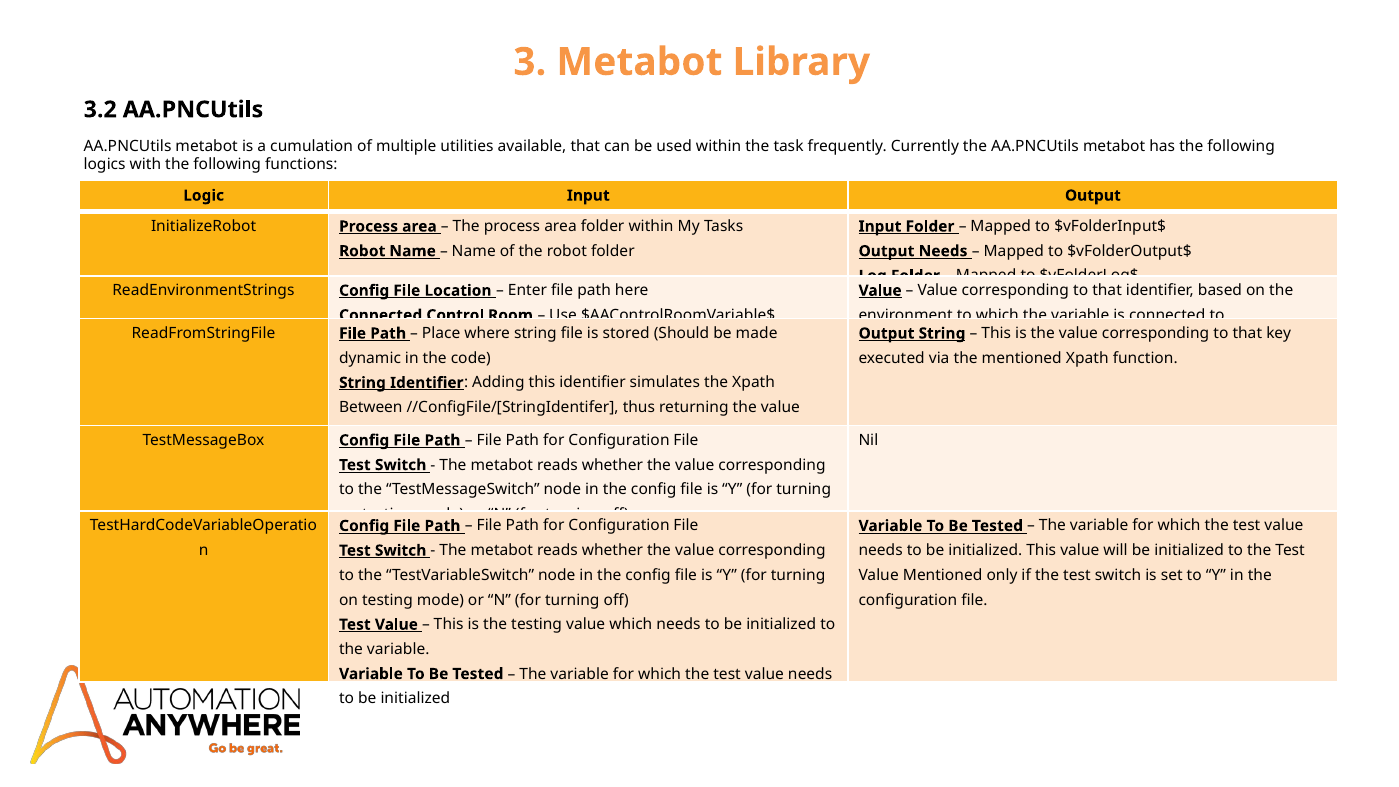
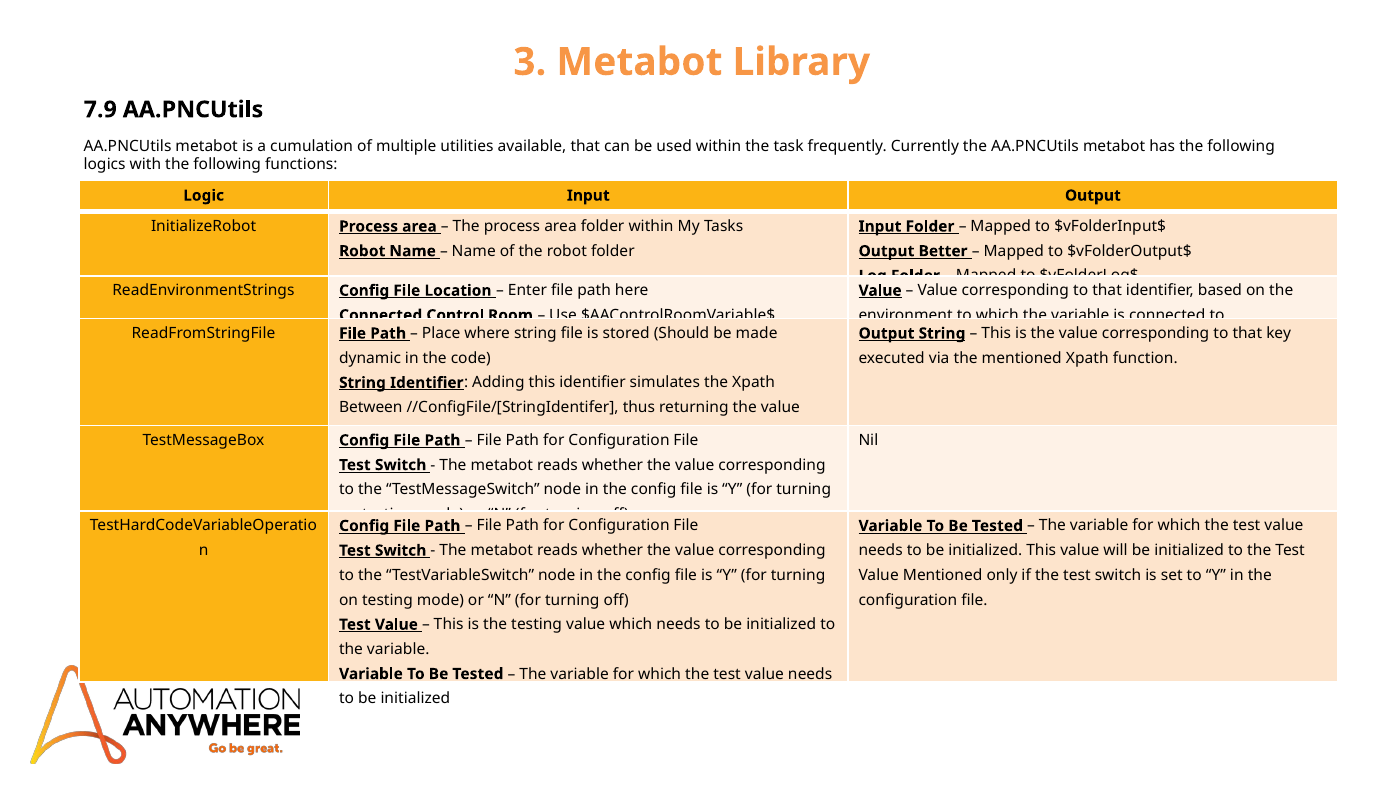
3.2: 3.2 -> 7.9
Output Needs: Needs -> Better
